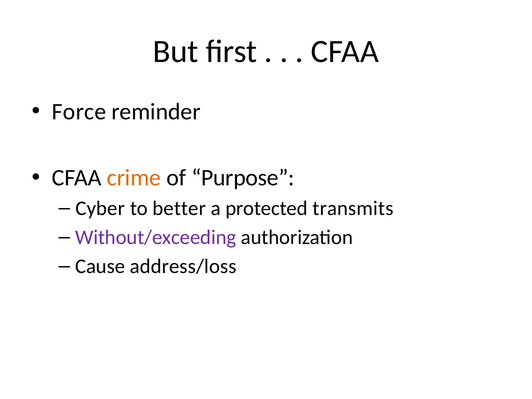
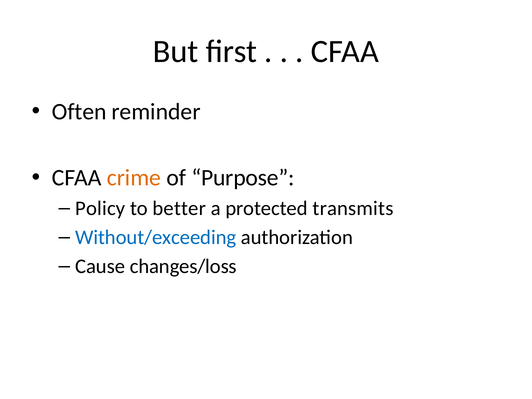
Force: Force -> Often
Cyber: Cyber -> Policy
Without/exceeding colour: purple -> blue
address/loss: address/loss -> changes/loss
